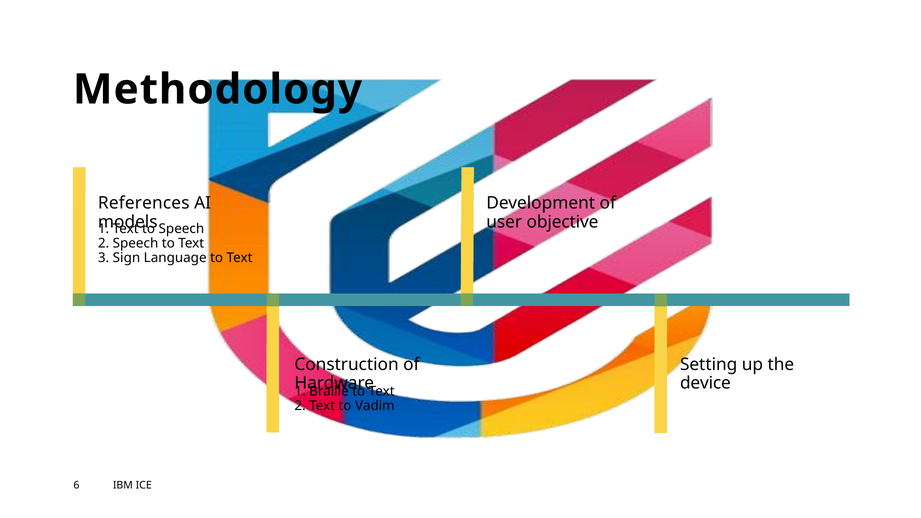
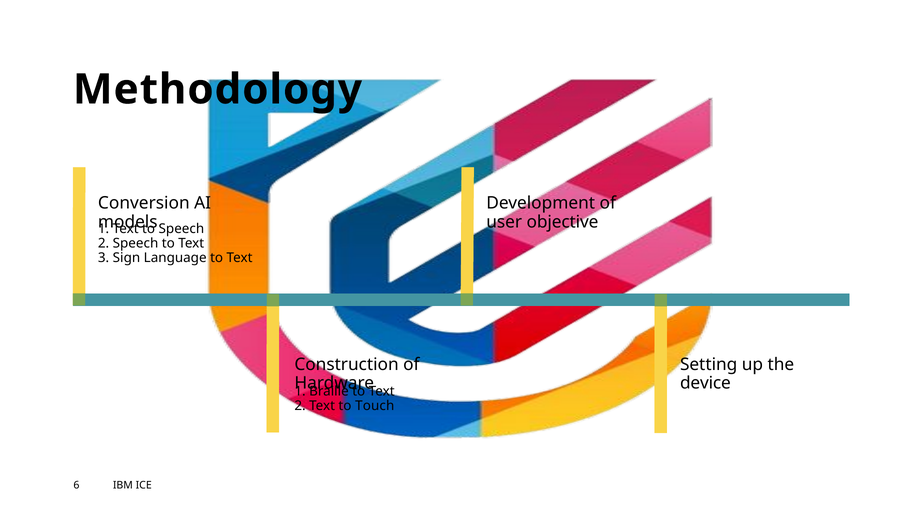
References: References -> Conversion
Vadim: Vadim -> Touch
